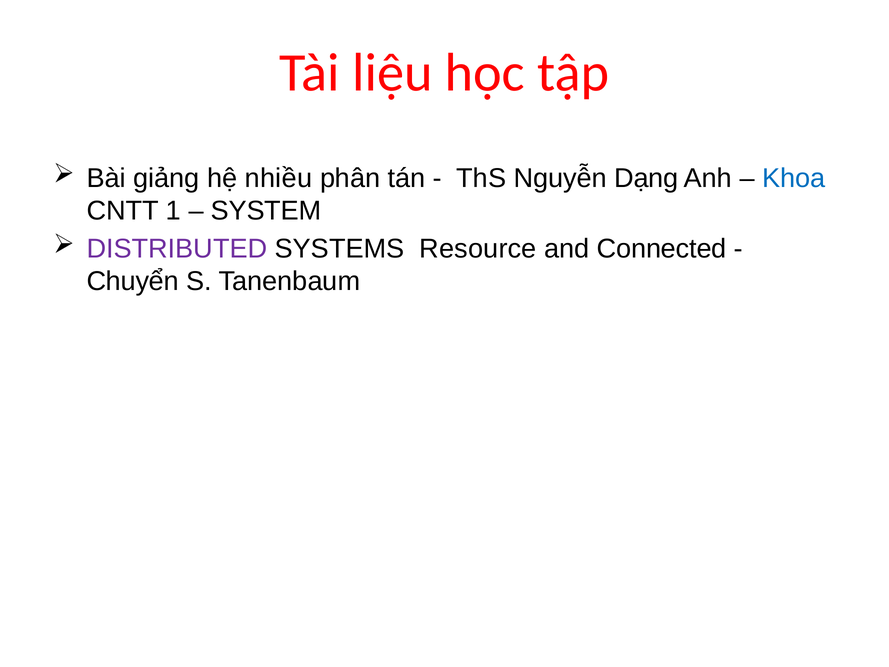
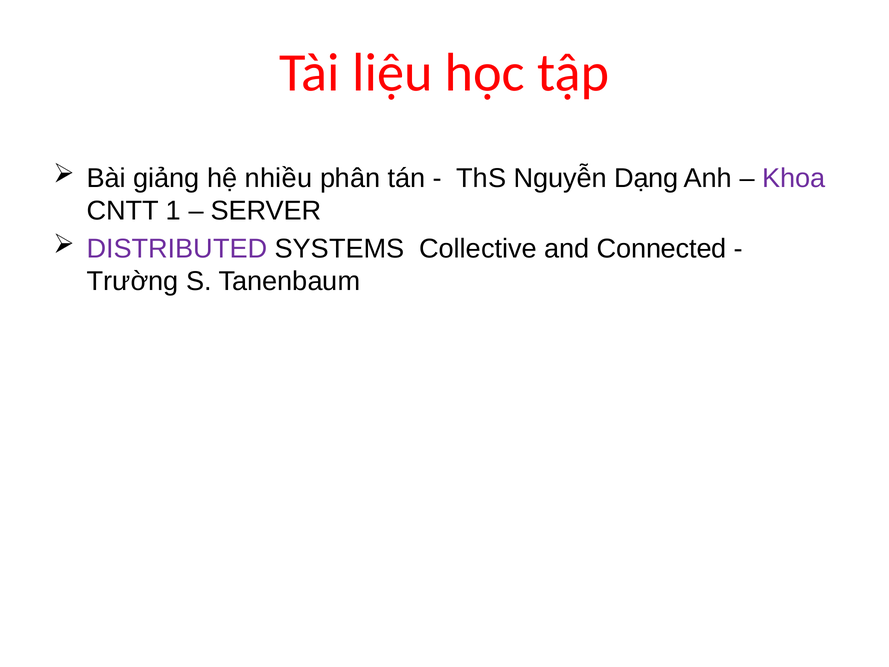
Khoa colour: blue -> purple
SYSTEM: SYSTEM -> SERVER
Resource: Resource -> Collective
Chuyển: Chuyển -> Trường
